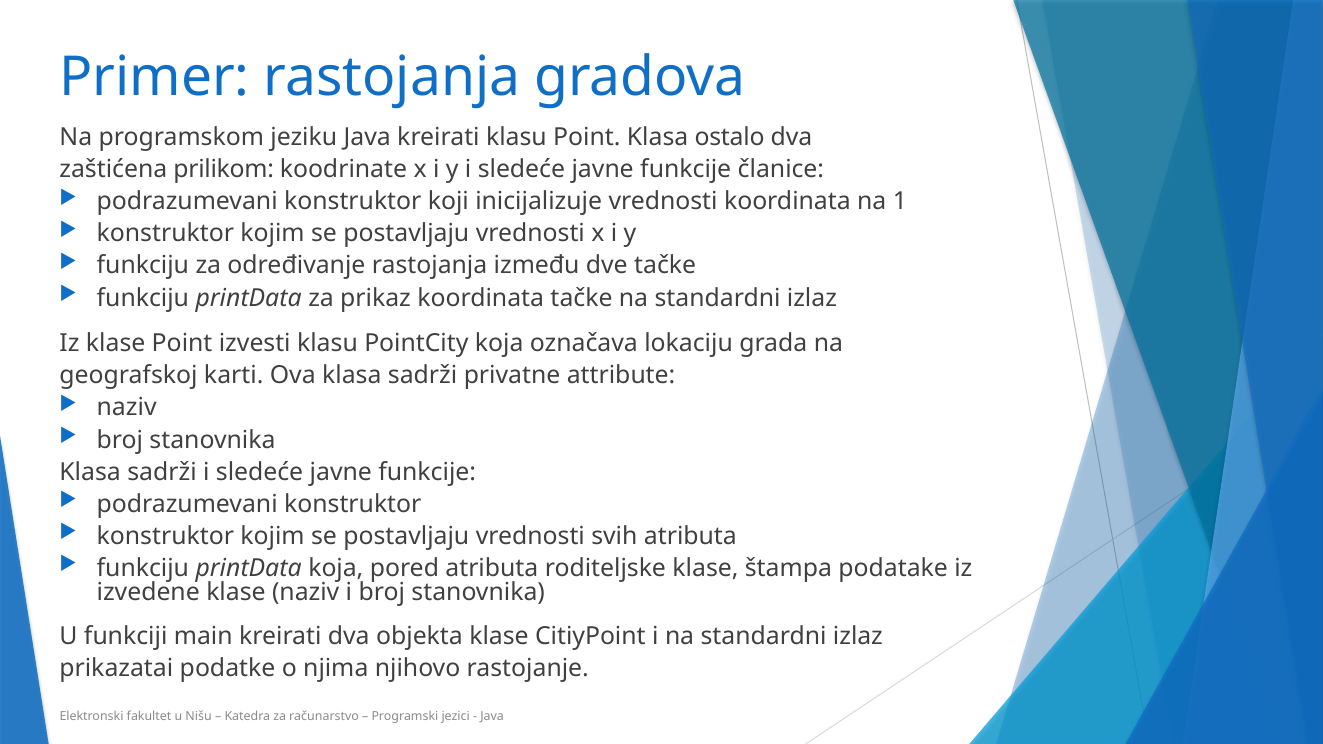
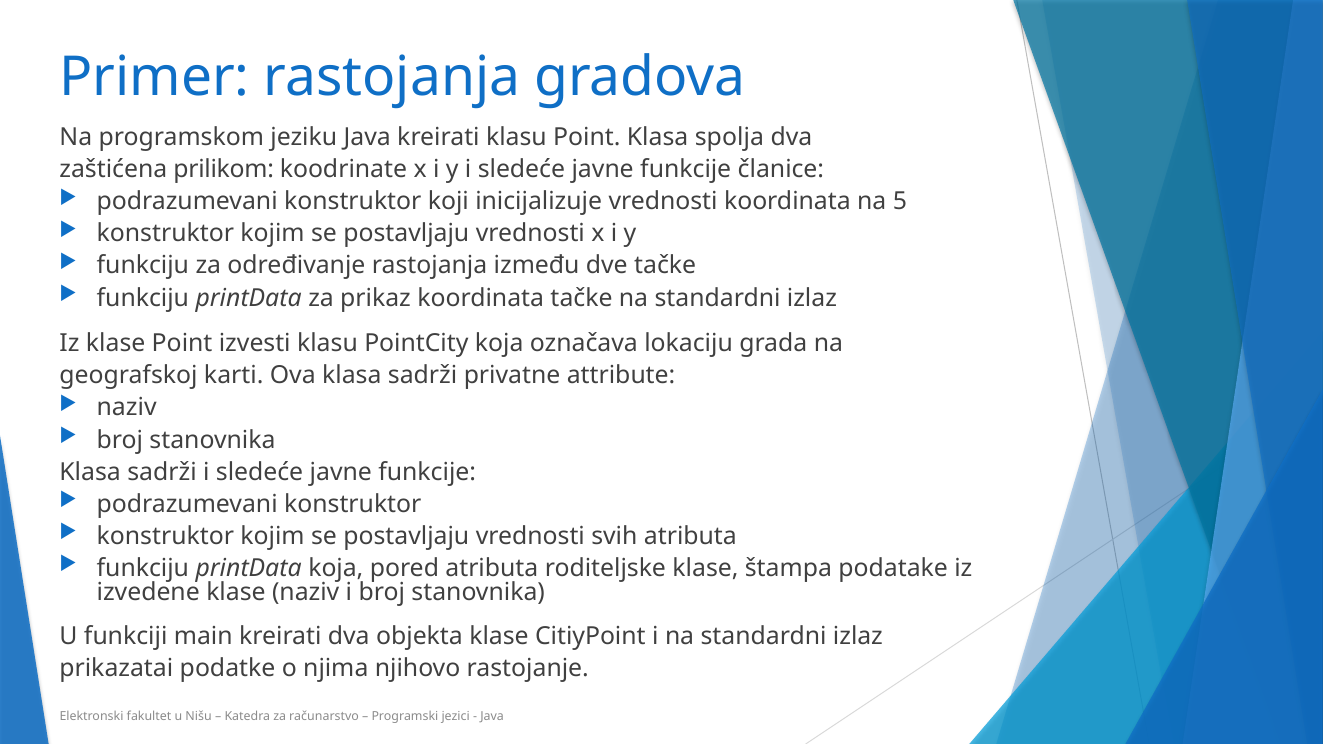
ostalo: ostalo -> spolja
1: 1 -> 5
